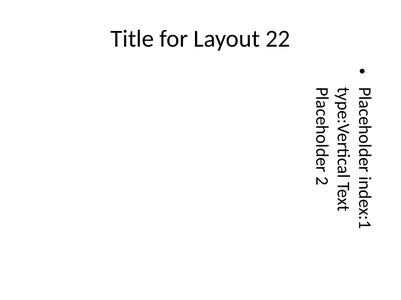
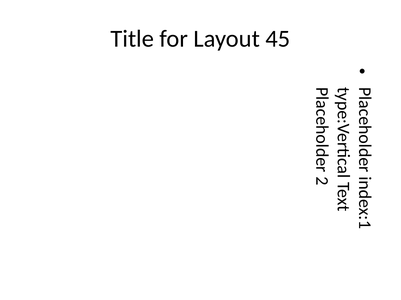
22: 22 -> 45
